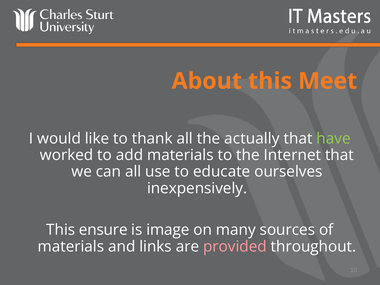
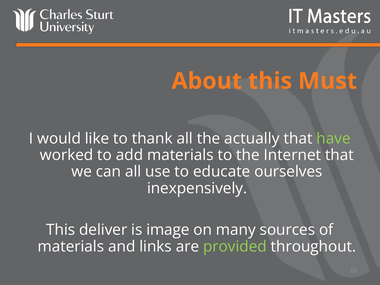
Meet: Meet -> Must
ensure: ensure -> deliver
provided colour: pink -> light green
